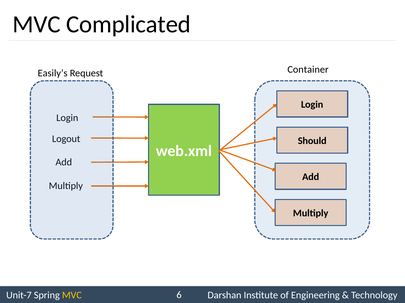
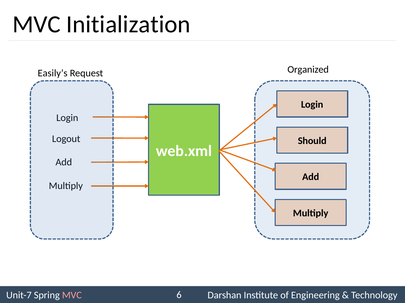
Complicated: Complicated -> Initialization
Container: Container -> Organized
MVC at (72, 296) colour: yellow -> pink
